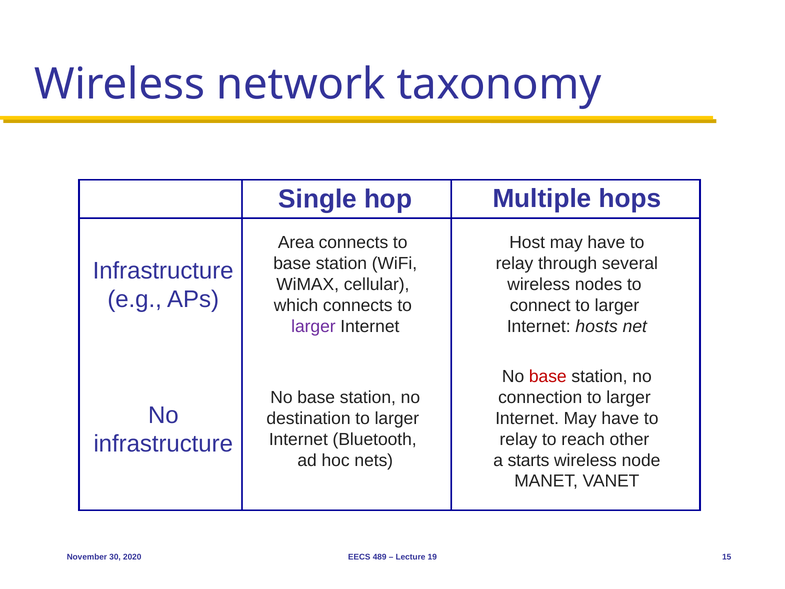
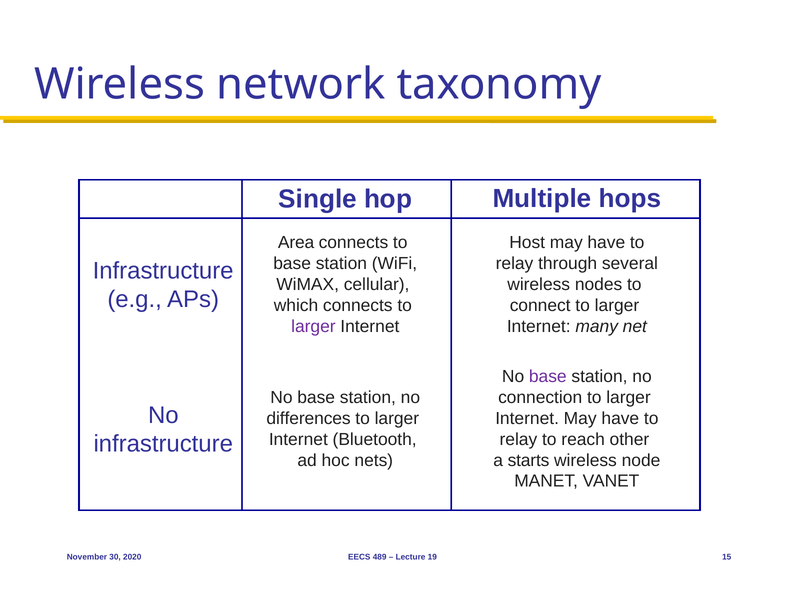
hosts: hosts -> many
base at (548, 376) colour: red -> purple
destination: destination -> differences
